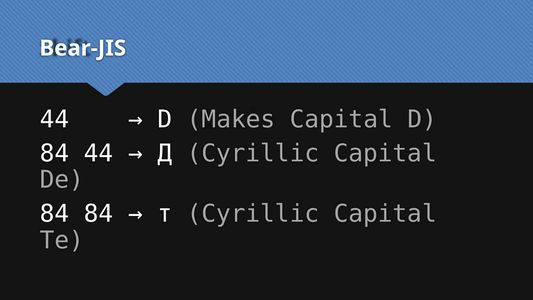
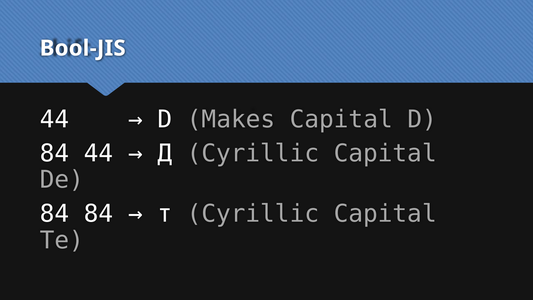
Bear-JIS: Bear-JIS -> Bool-JIS
